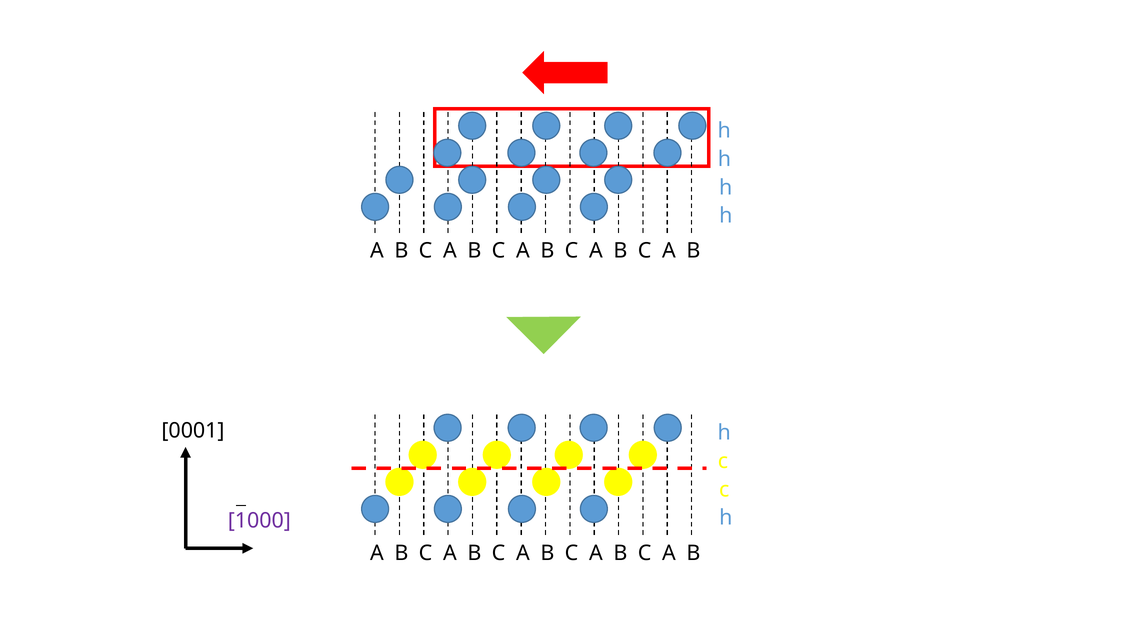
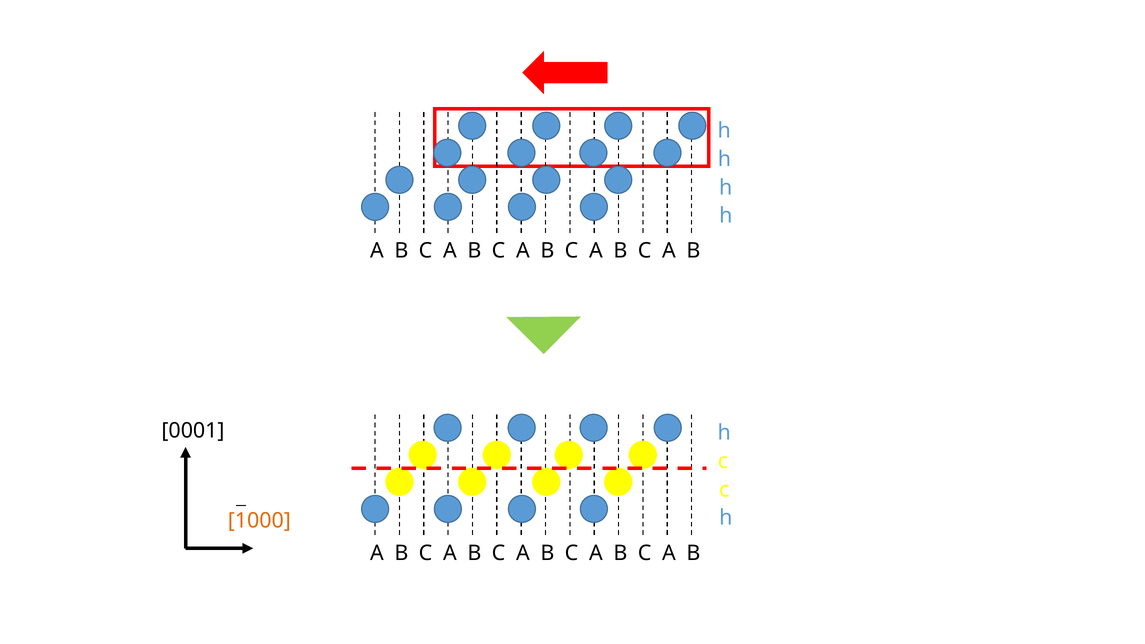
1000 colour: purple -> orange
